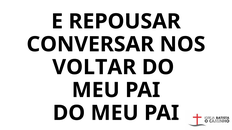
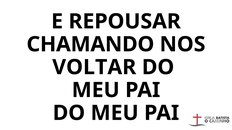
CONVERSAR: CONVERSAR -> CHAMANDO
